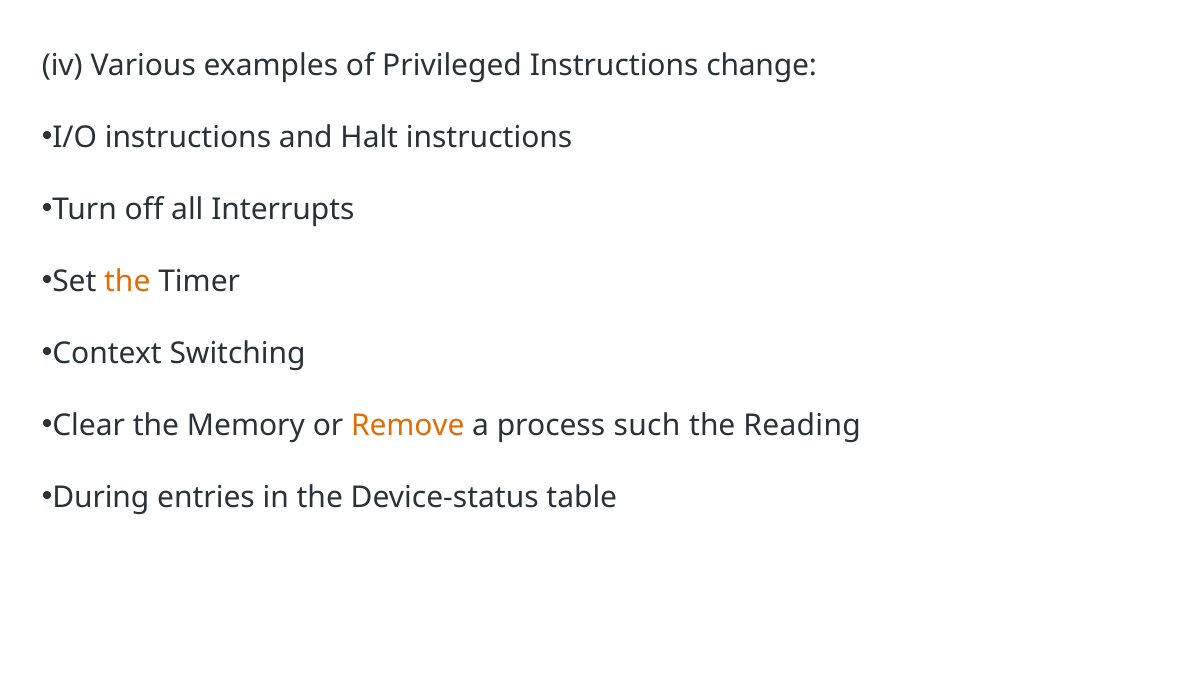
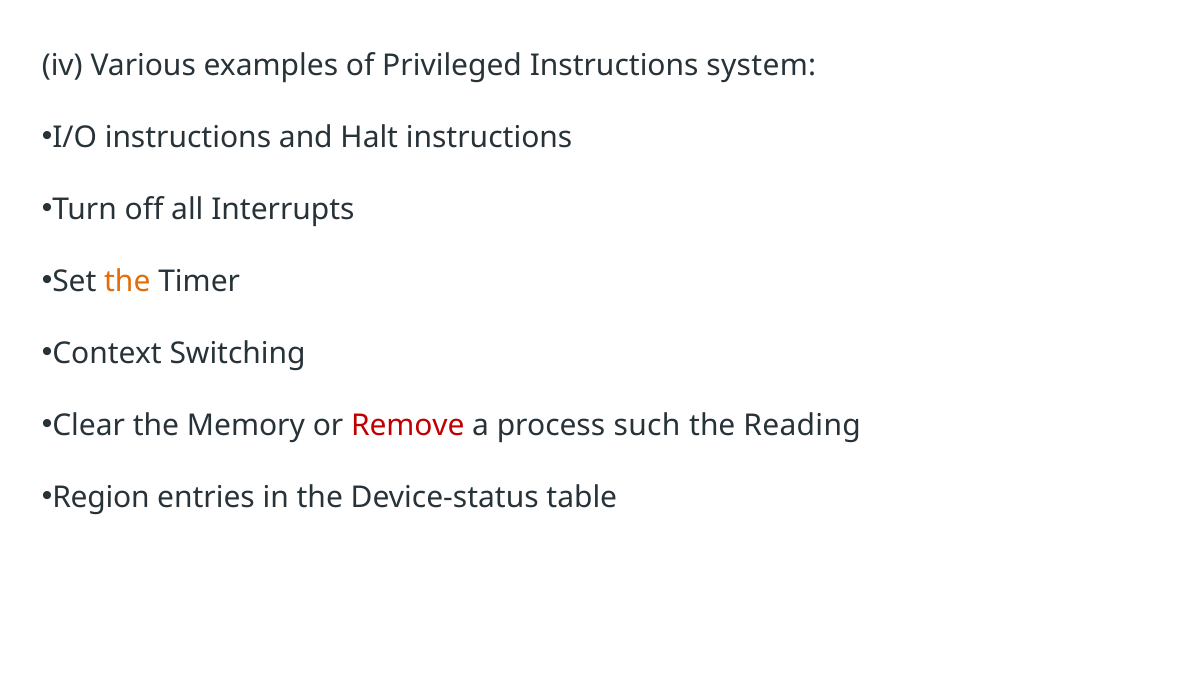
change: change -> system
Remove colour: orange -> red
During: During -> Region
